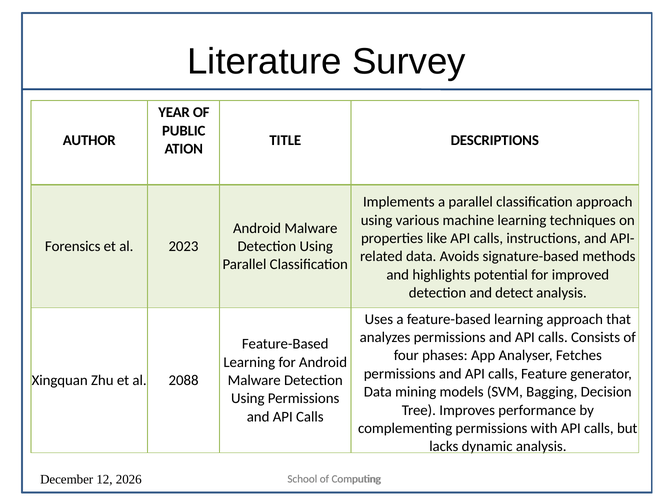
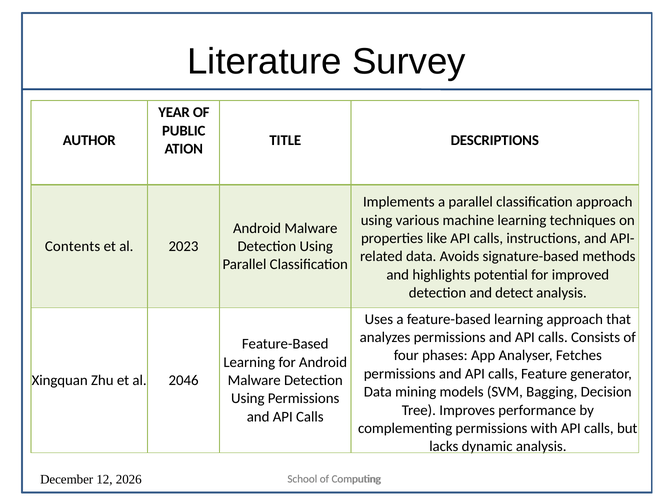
Forensics: Forensics -> Contents
2088: 2088 -> 2046
